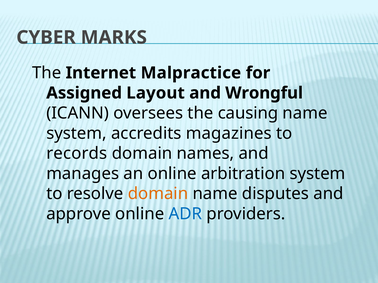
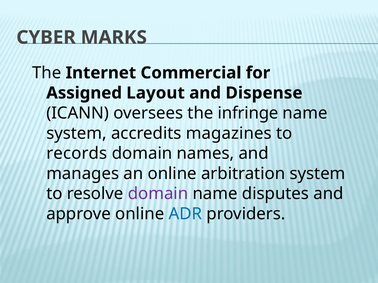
Malpractice: Malpractice -> Commercial
Wrongful: Wrongful -> Dispense
causing: causing -> infringe
domain at (158, 194) colour: orange -> purple
